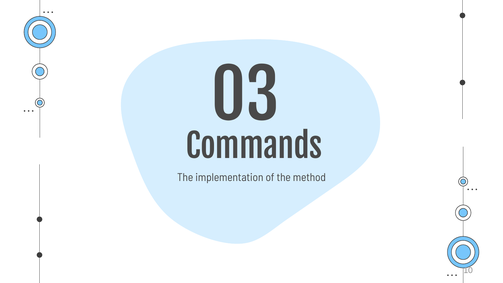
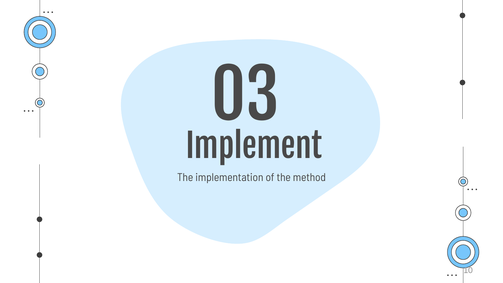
Commands: Commands -> Implement
